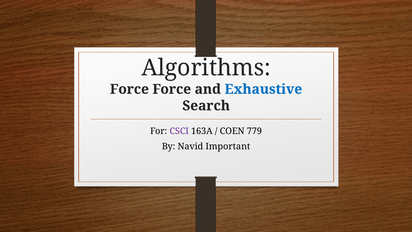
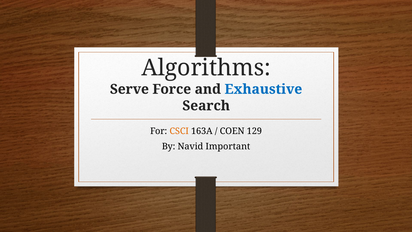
Force at (129, 89): Force -> Serve
CSCI colour: purple -> orange
779: 779 -> 129
